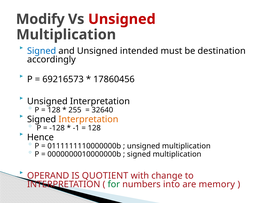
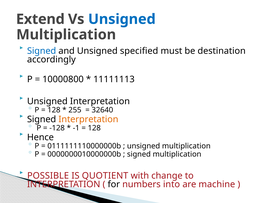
Modify: Modify -> Extend
Unsigned at (122, 19) colour: red -> blue
intended: intended -> specified
69216573: 69216573 -> 10000800
17860456: 17860456 -> 11111113
OPERAND: OPERAND -> POSSIBLE
for colour: green -> black
memory: memory -> machine
